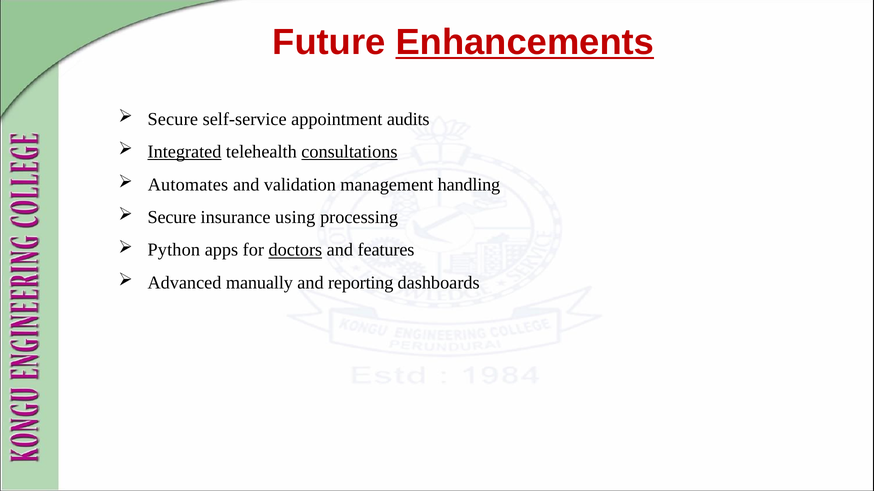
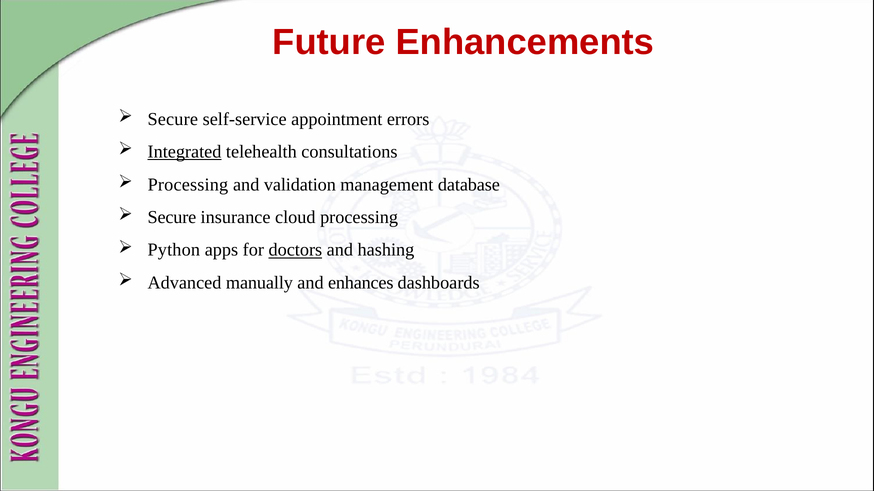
Enhancements underline: present -> none
audits: audits -> errors
consultations underline: present -> none
Automates at (188, 185): Automates -> Processing
handling: handling -> database
using: using -> cloud
features: features -> hashing
reporting: reporting -> enhances
